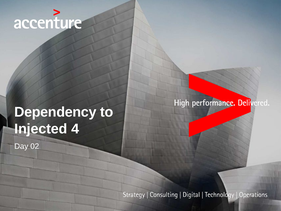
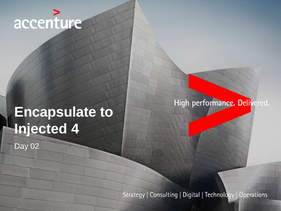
Dependency: Dependency -> Encapsulate
